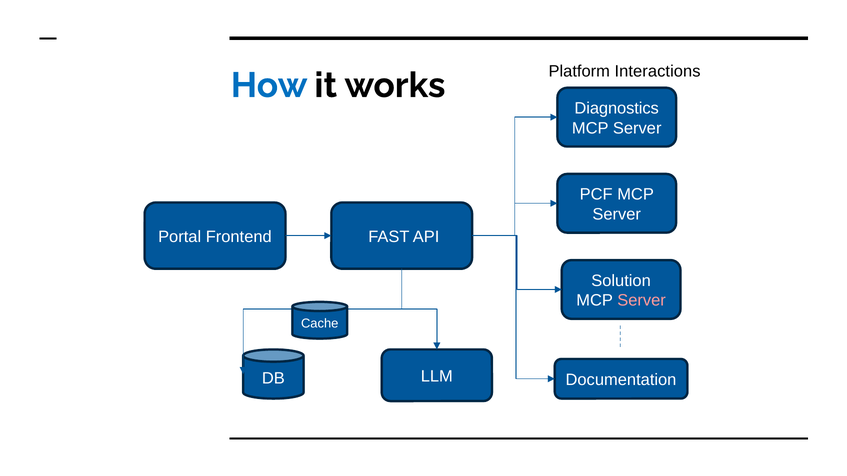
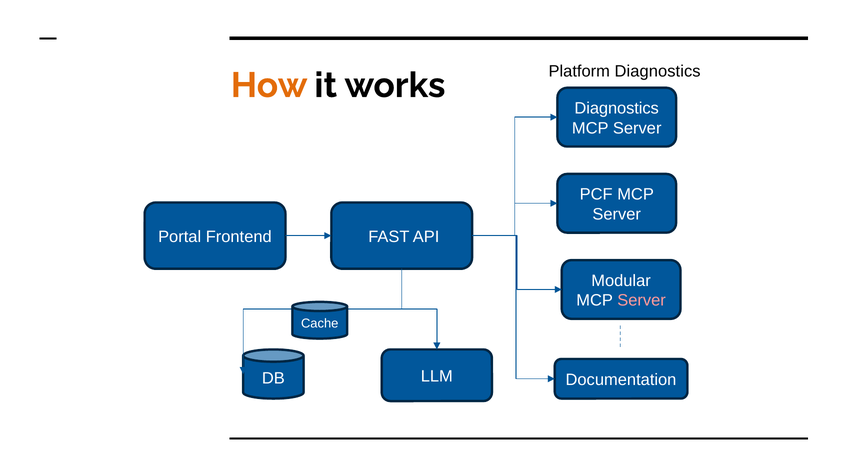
Platform Interactions: Interactions -> Diagnostics
How colour: blue -> orange
Solution: Solution -> Modular
